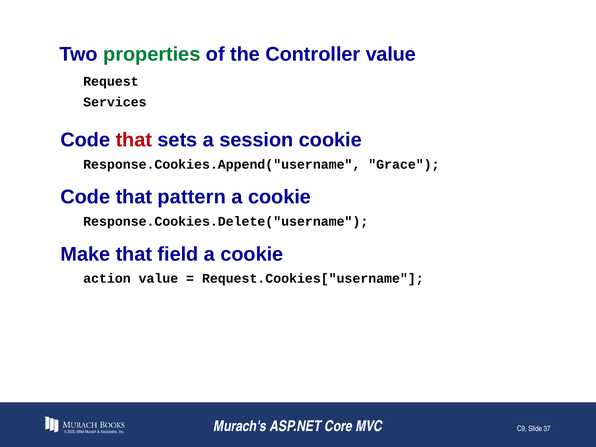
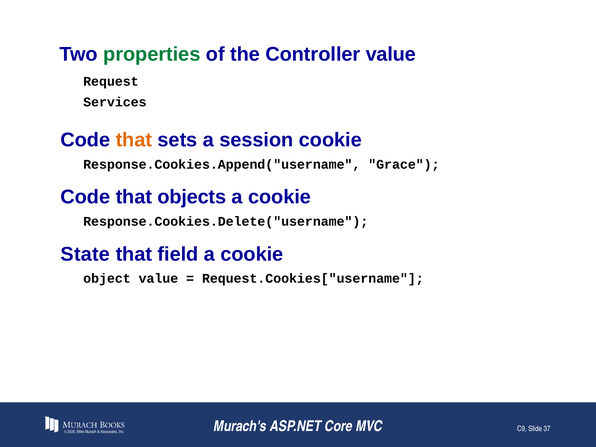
that at (134, 140) colour: red -> orange
pattern: pattern -> objects
Make: Make -> State
action: action -> object
